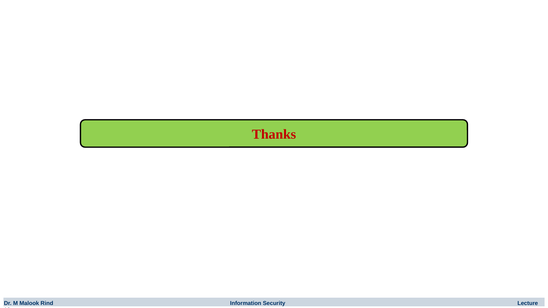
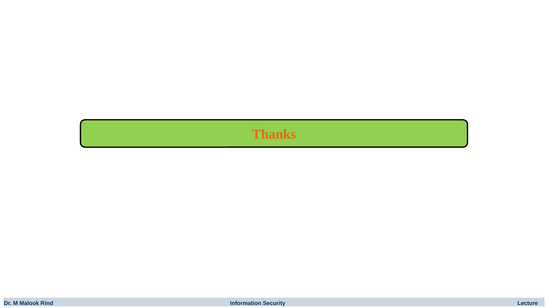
Thanks colour: red -> orange
